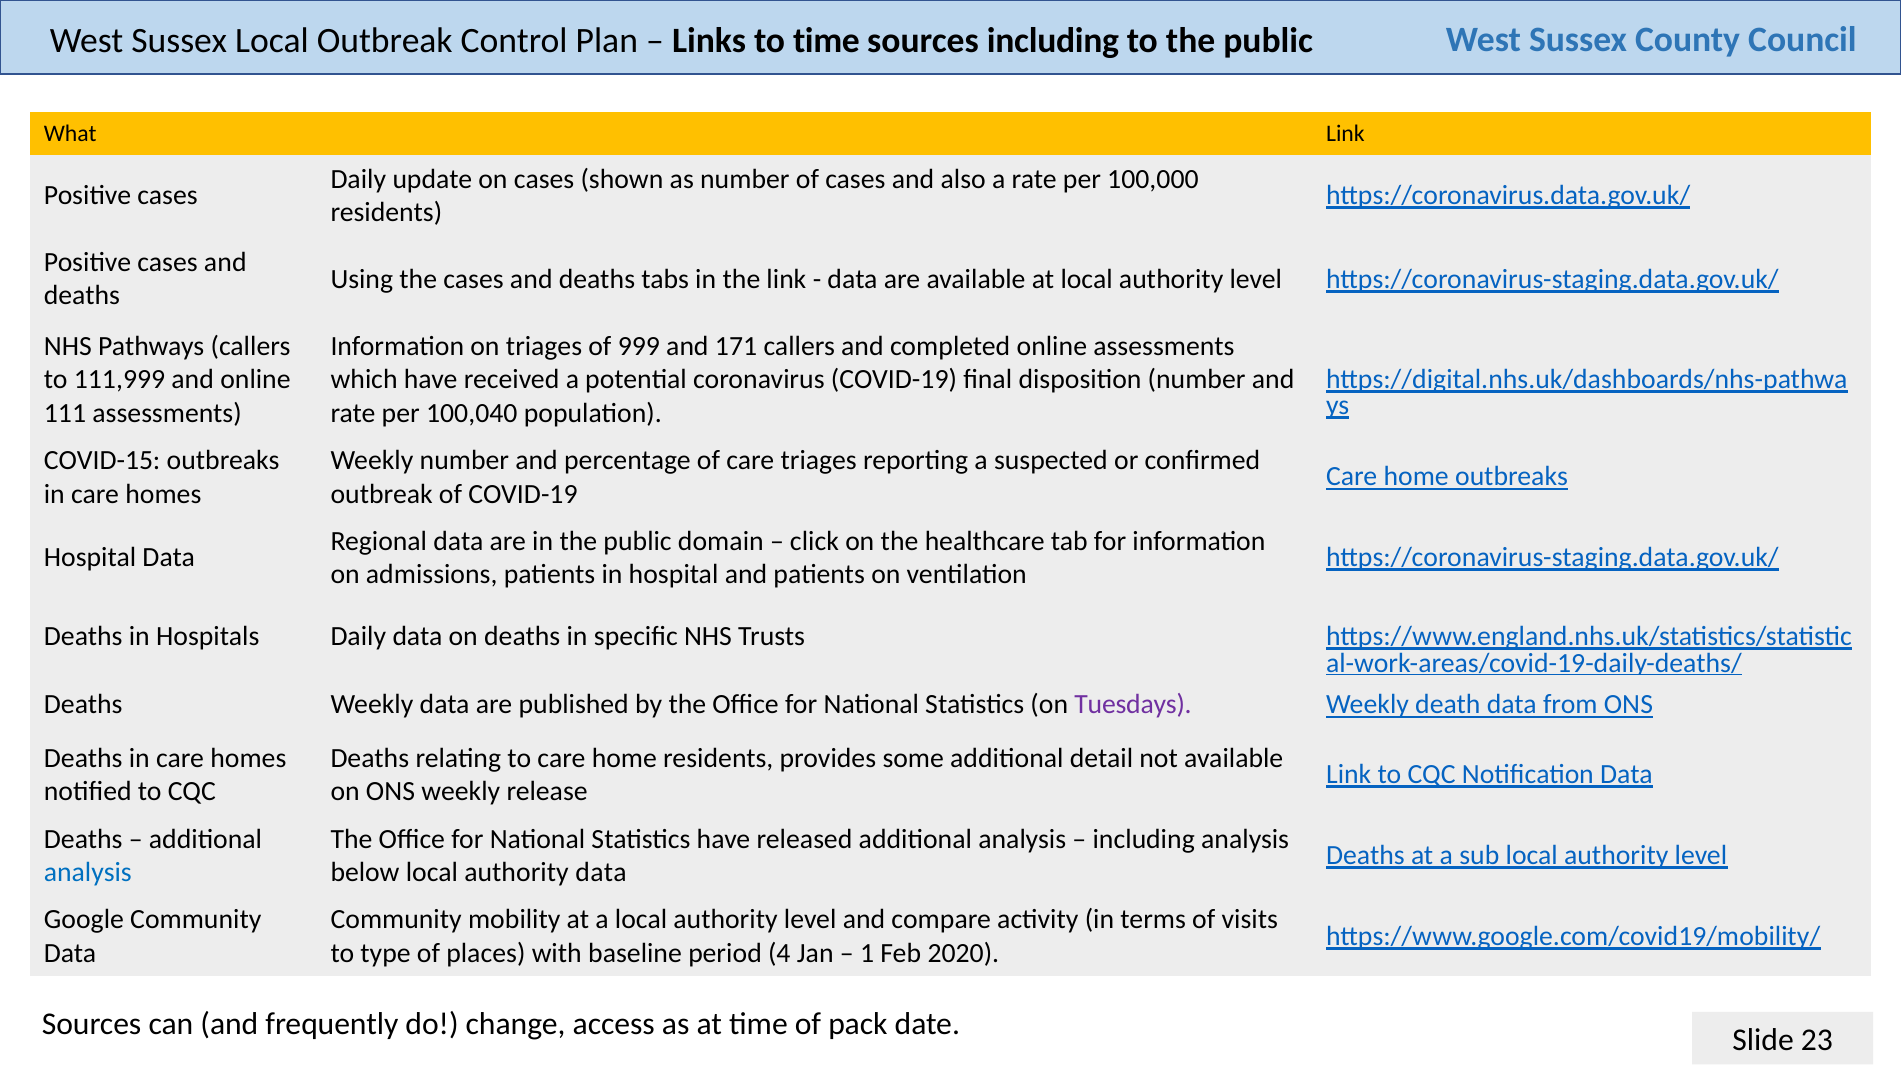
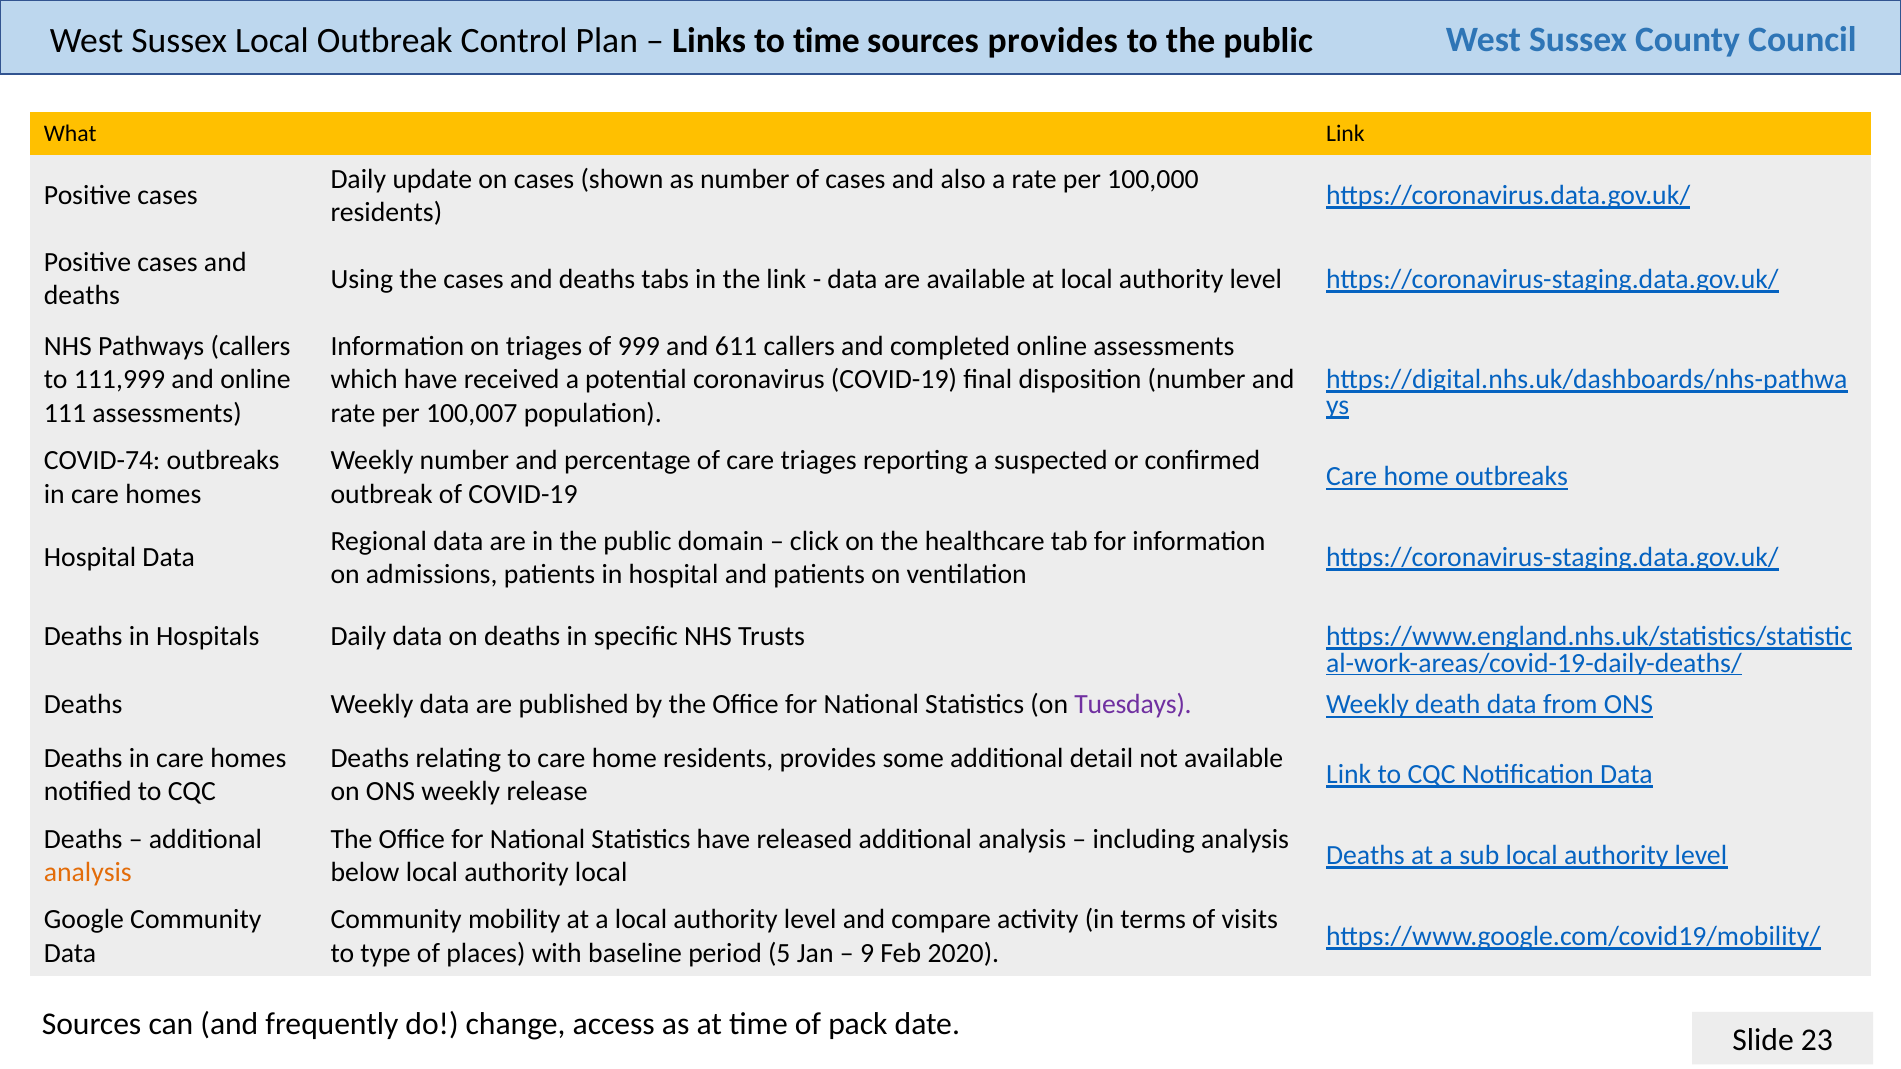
sources including: including -> provides
171: 171 -> 611
100,040: 100,040 -> 100,007
COVID-15: COVID-15 -> COVID-74
analysis at (88, 873) colour: blue -> orange
authority data: data -> local
4: 4 -> 5
1: 1 -> 9
